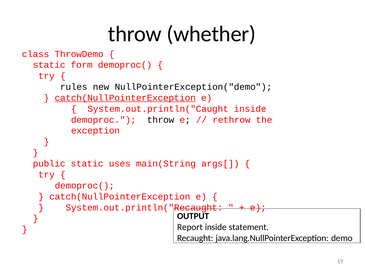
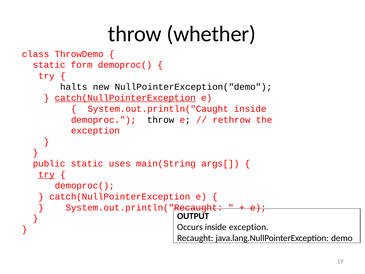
rules: rules -> halts
try at (47, 174) underline: none -> present
Report: Report -> Occurs
inside statement: statement -> exception
